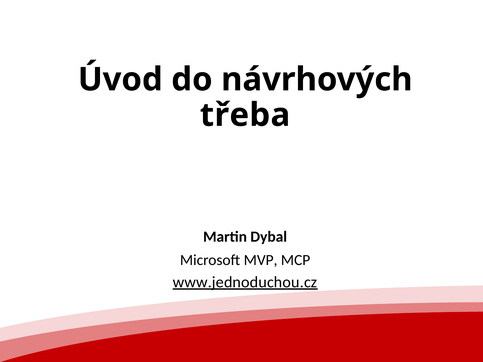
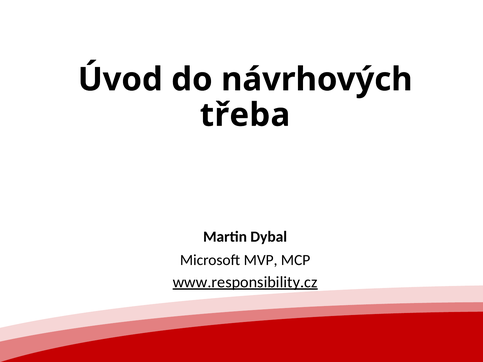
www.jednoduchou.cz: www.jednoduchou.cz -> www.responsibility.cz
